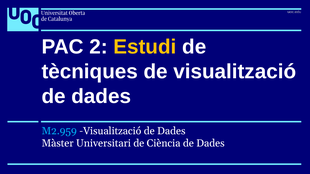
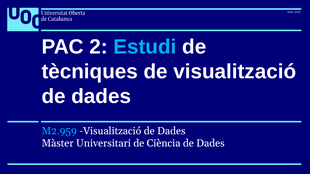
Estudi colour: yellow -> light blue
